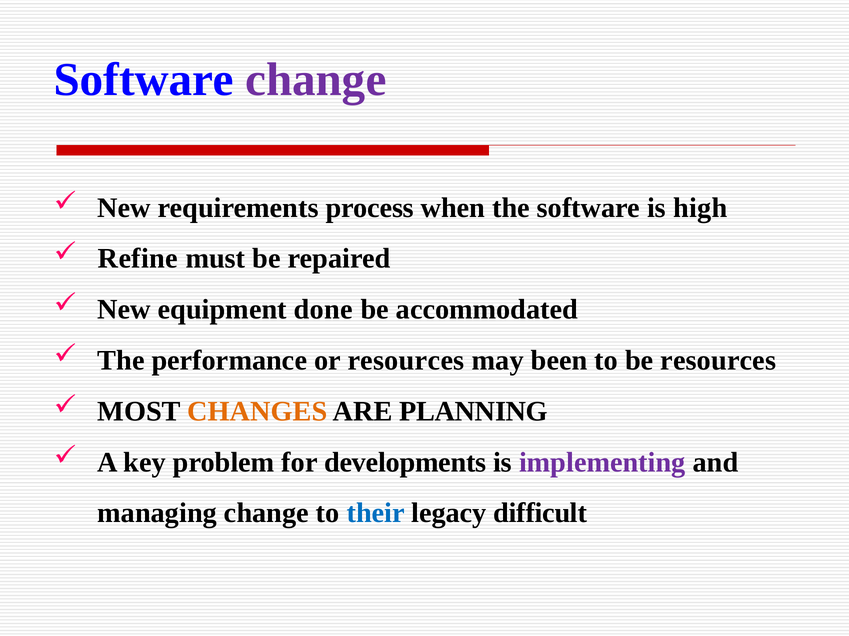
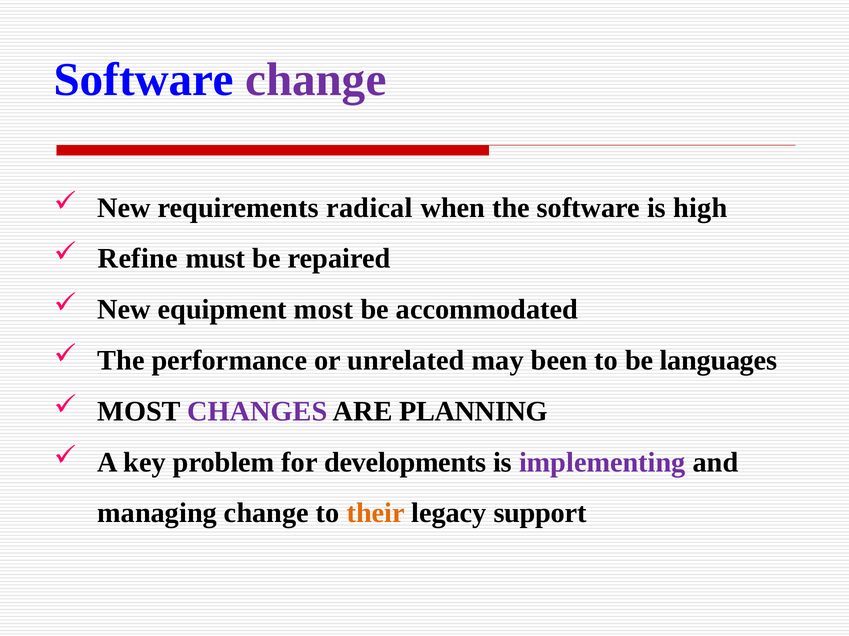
process: process -> radical
equipment done: done -> most
or resources: resources -> unrelated
be resources: resources -> languages
CHANGES colour: orange -> purple
their colour: blue -> orange
difficult: difficult -> support
